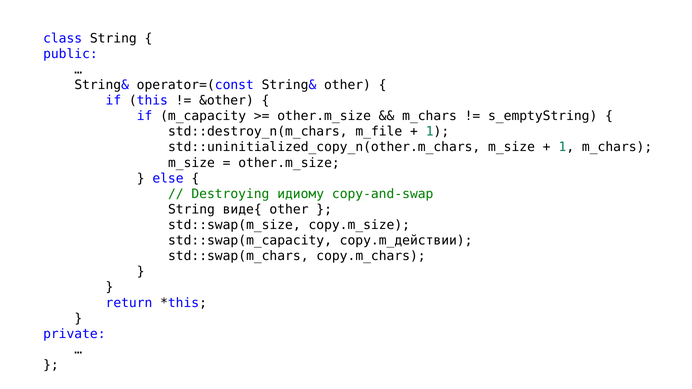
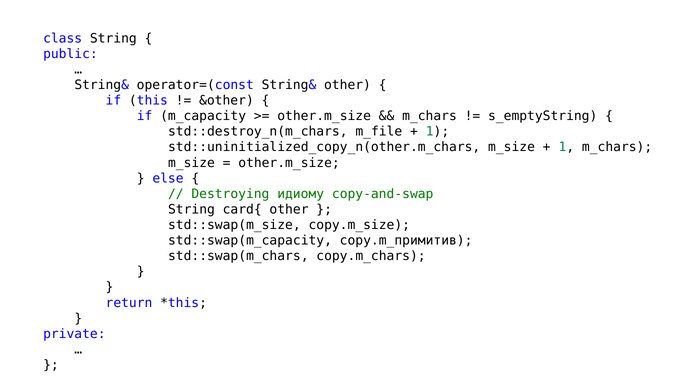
виде{: виде{ -> card{
copy.m_действии: copy.m_действии -> copy.m_примитив
